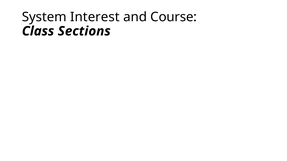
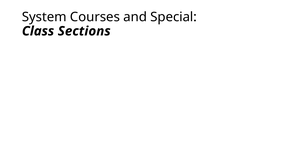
Interest: Interest -> Courses
Course: Course -> Special
